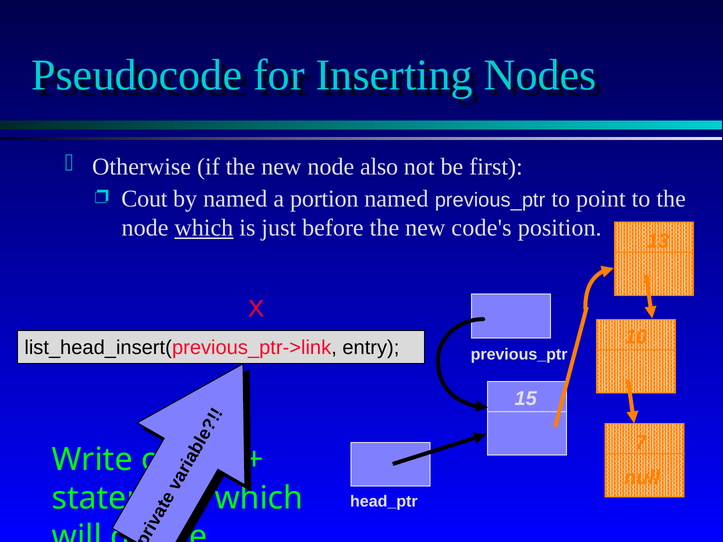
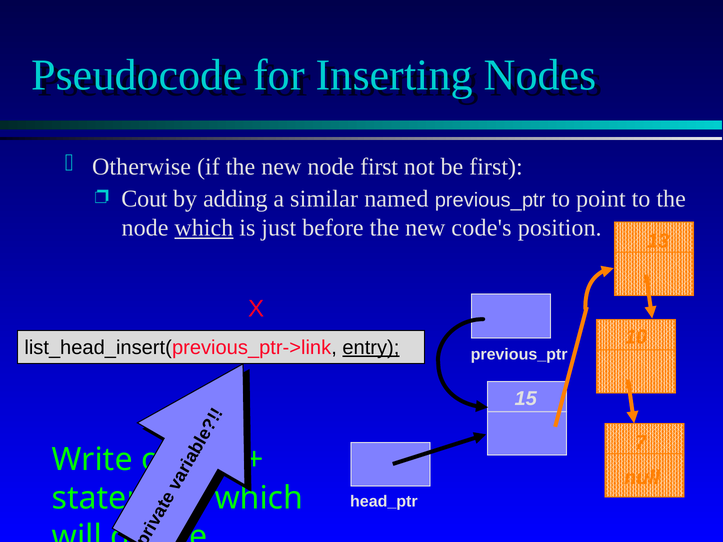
node also: also -> first
by named: named -> adding
portion: portion -> similar
entry underline: none -> present
